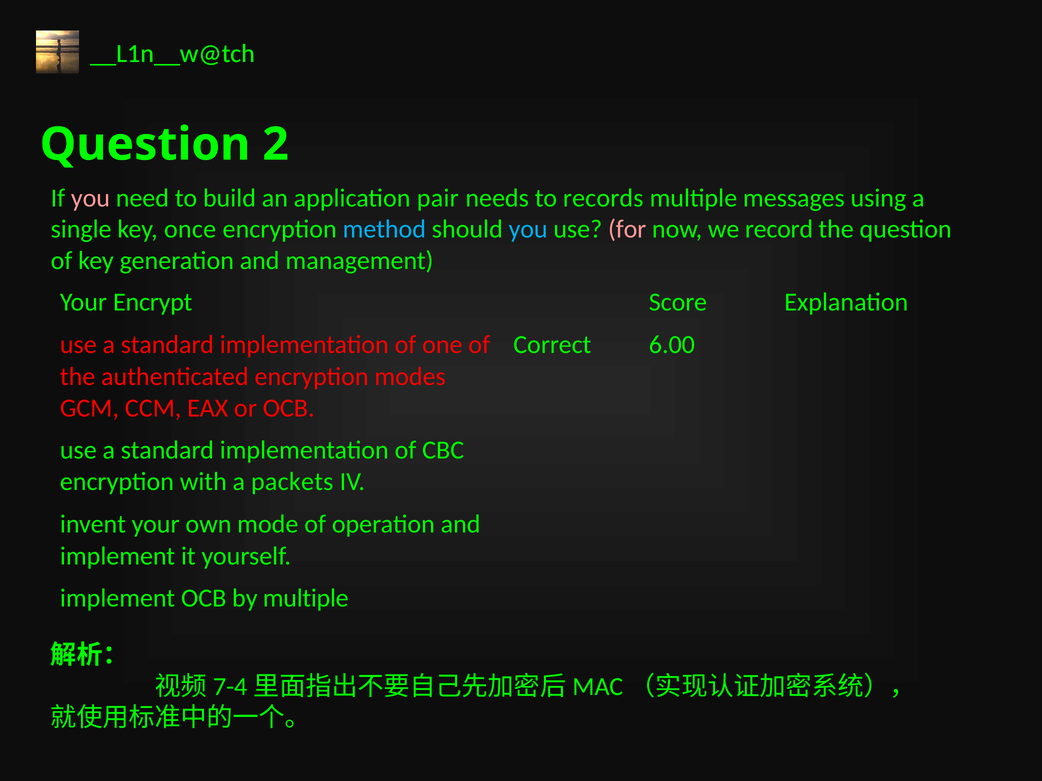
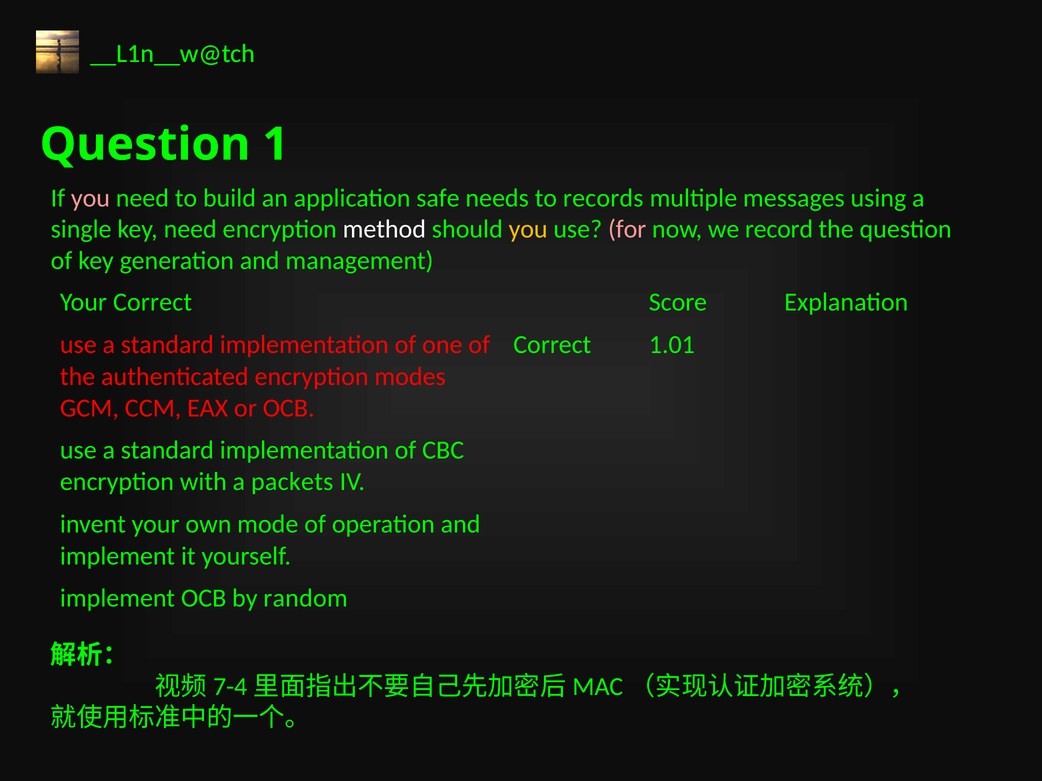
2: 2 -> 1
pair: pair -> safe
key once: once -> need
method colour: light blue -> white
you at (528, 230) colour: light blue -> yellow
Your Encrypt: Encrypt -> Correct
6.00: 6.00 -> 1.01
by multiple: multiple -> random
